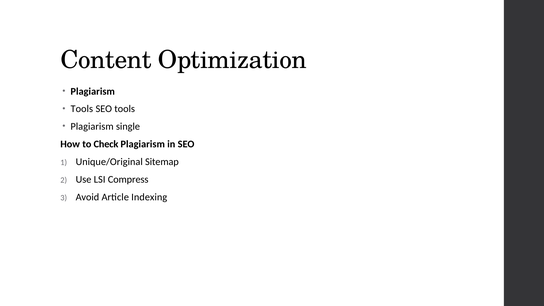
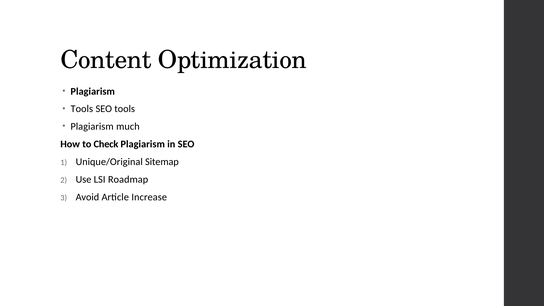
single: single -> much
Compress: Compress -> Roadmap
Indexing: Indexing -> Increase
